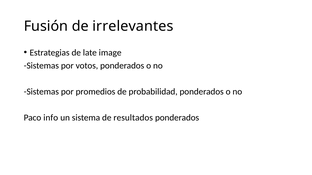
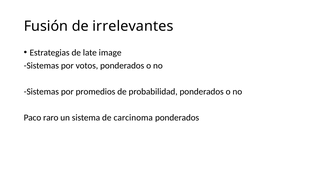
info: info -> raro
resultados: resultados -> carcinoma
